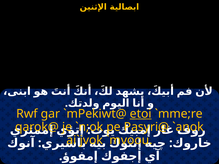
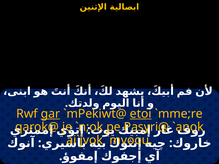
gar underline: none -> present
